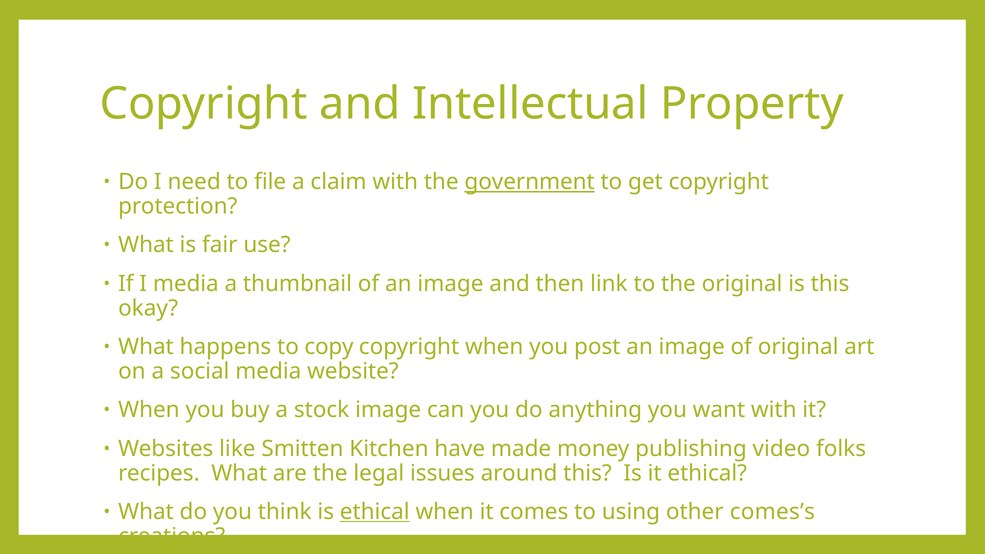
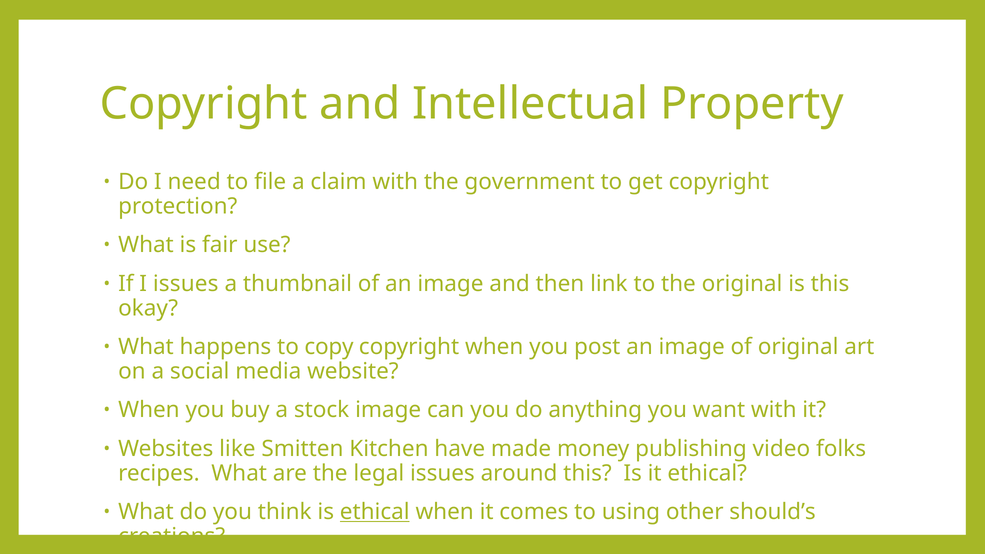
government underline: present -> none
I media: media -> issues
comes’s: comes’s -> should’s
